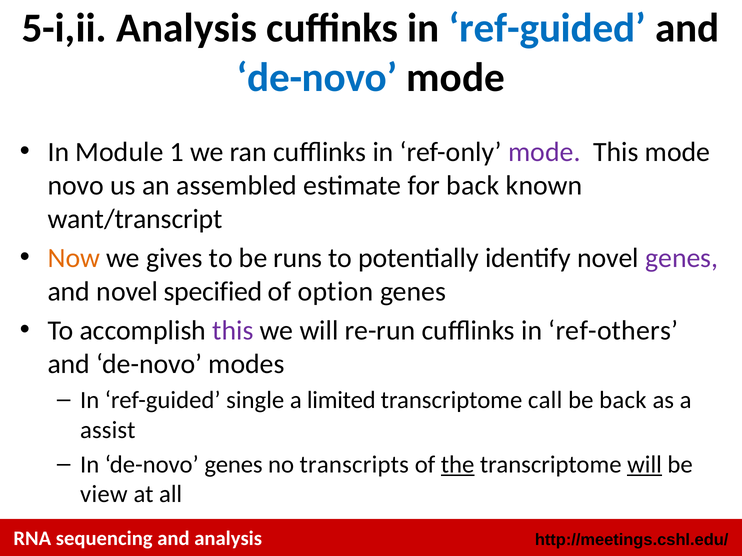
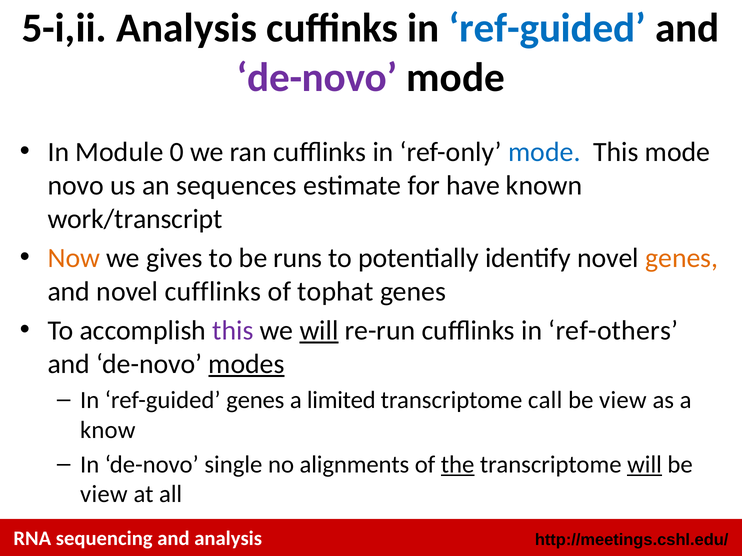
de-novo at (317, 78) colour: blue -> purple
1: 1 -> 0
mode at (544, 152) colour: purple -> blue
assembled: assembled -> sequences
for back: back -> have
want/transcript: want/transcript -> work/transcript
genes at (682, 258) colour: purple -> orange
novel specified: specified -> cufflinks
option: option -> tophat
will at (319, 331) underline: none -> present
modes underline: none -> present
ref-guided single: single -> genes
back at (623, 401): back -> view
assist: assist -> know
de-novo genes: genes -> single
transcripts: transcripts -> alignments
